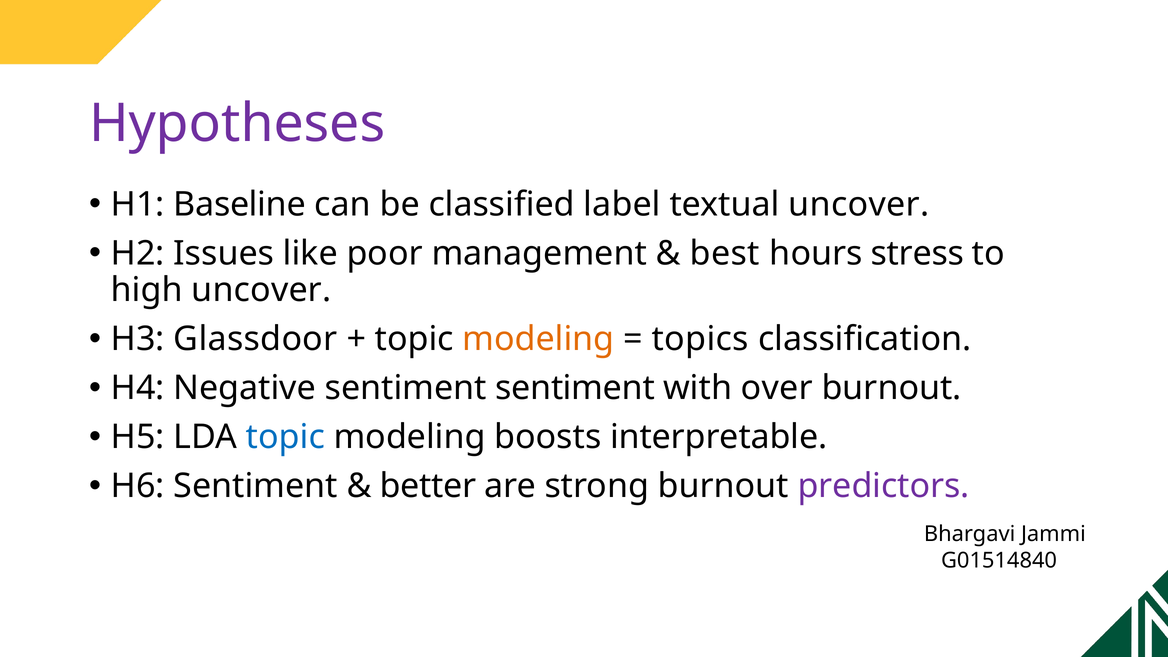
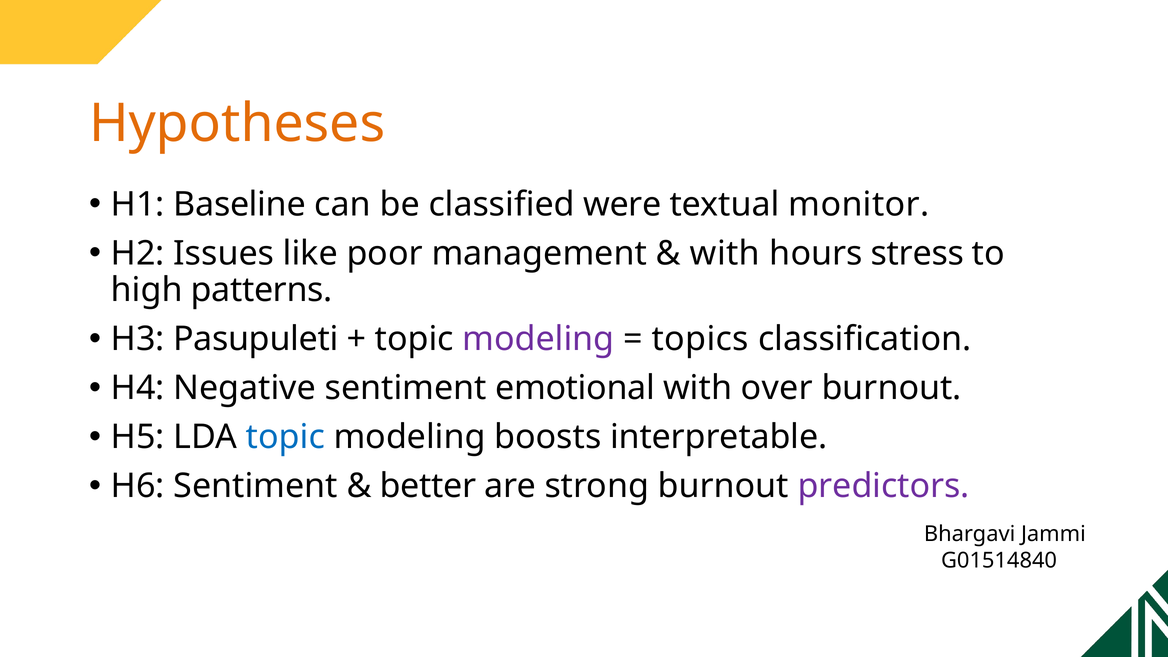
Hypotheses colour: purple -> orange
label: label -> were
textual uncover: uncover -> monitor
best at (725, 253): best -> with
high uncover: uncover -> patterns
Glassdoor: Glassdoor -> Pasupuleti
modeling at (538, 339) colour: orange -> purple
sentiment sentiment: sentiment -> emotional
